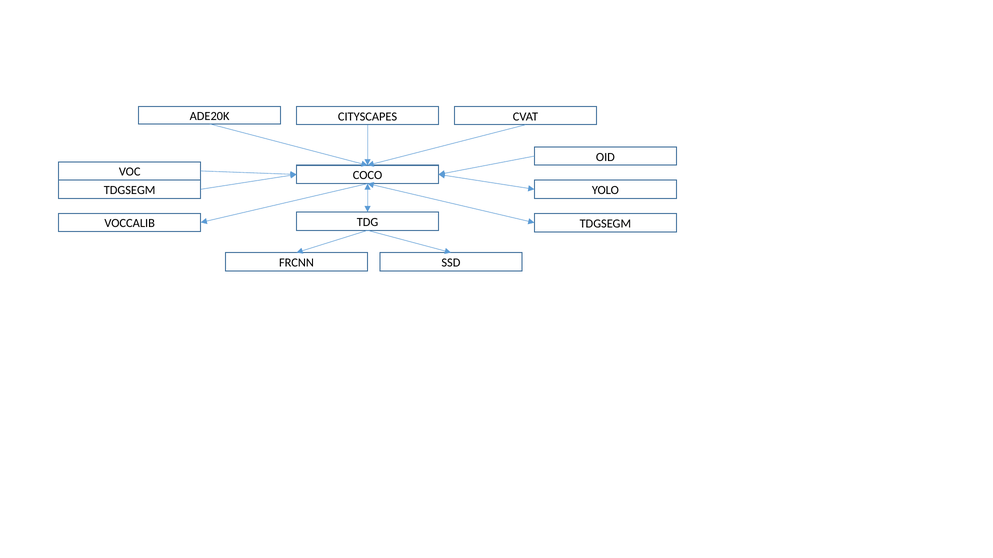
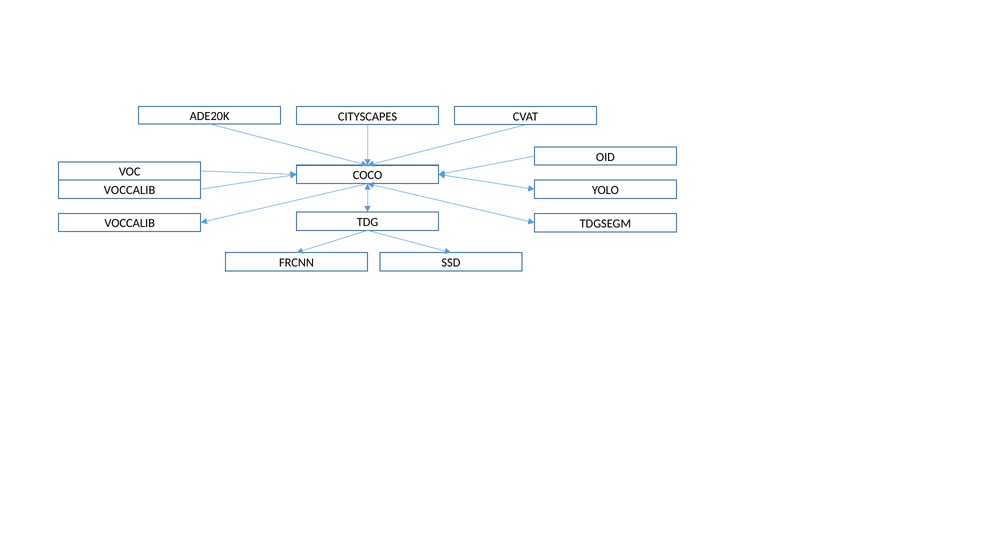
TDGSEGM at (130, 190): TDGSEGM -> VOCCALIB
